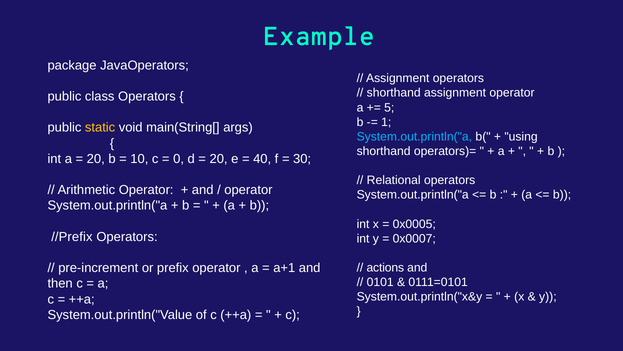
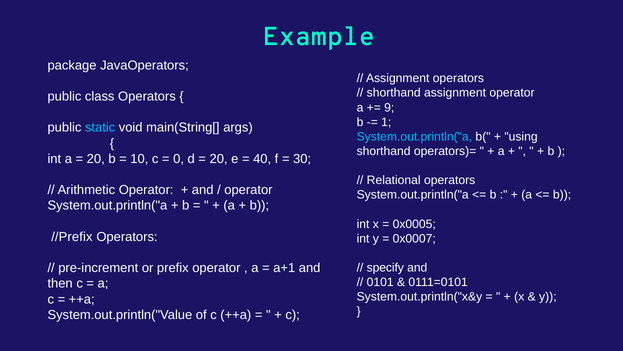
5: 5 -> 9
static colour: yellow -> light blue
actions: actions -> specify
